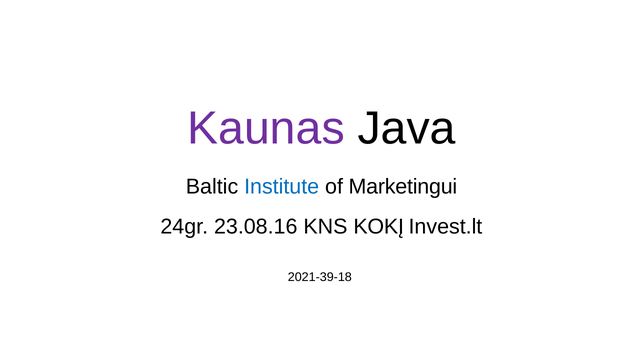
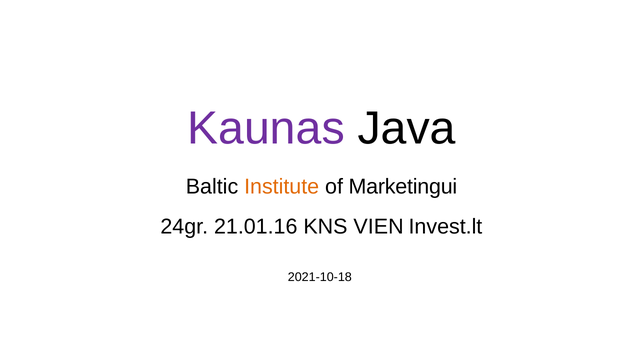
Institute colour: blue -> orange
23.08.16: 23.08.16 -> 21.01.16
KOKĮ: KOKĮ -> VIEN
2021-39-18: 2021-39-18 -> 2021-10-18
